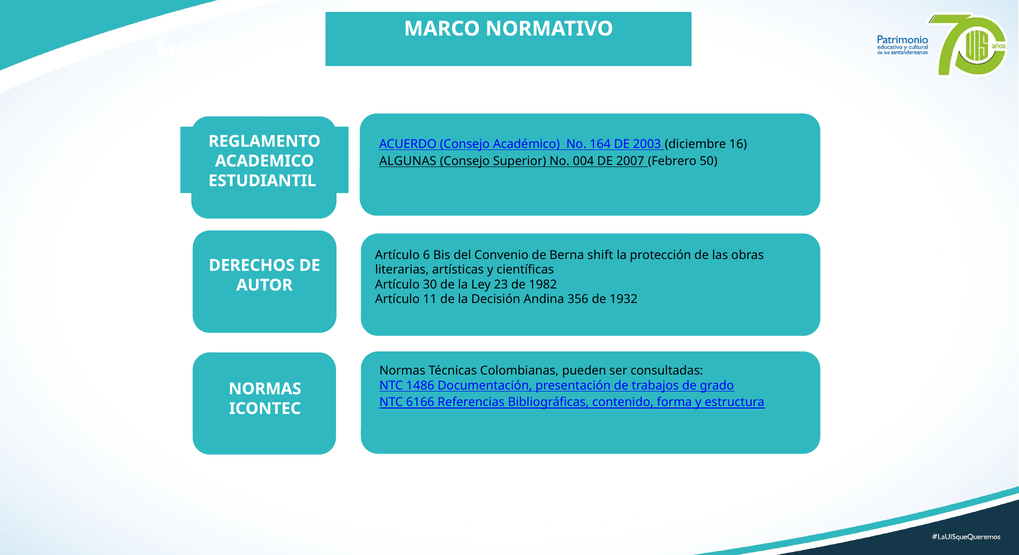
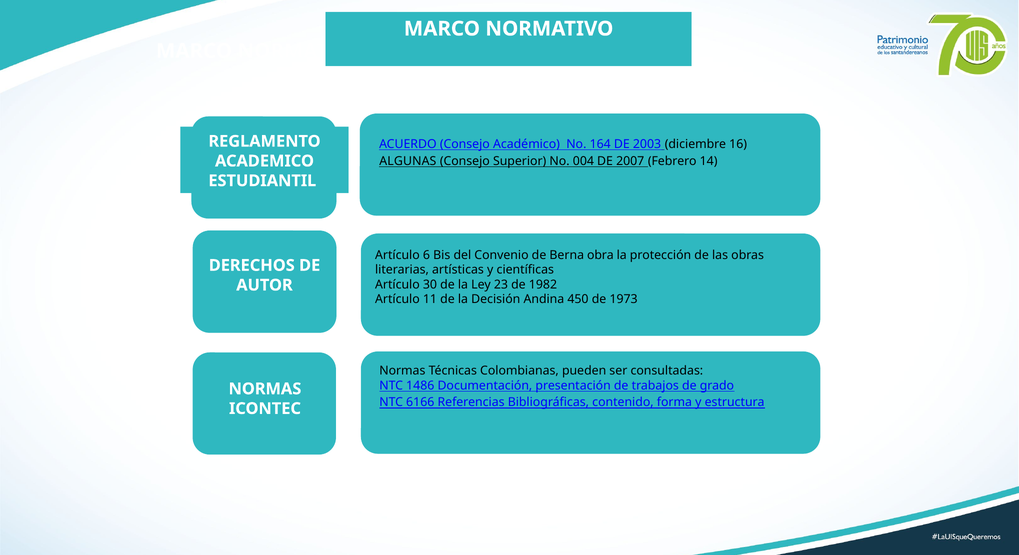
50: 50 -> 14
shift: shift -> obra
356: 356 -> 450
1932: 1932 -> 1973
